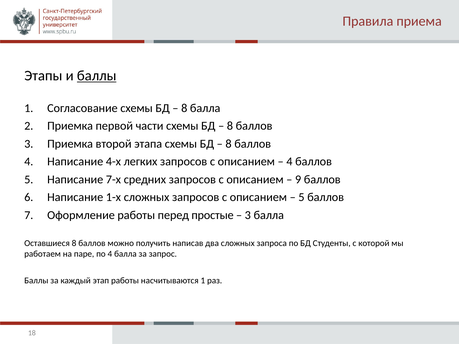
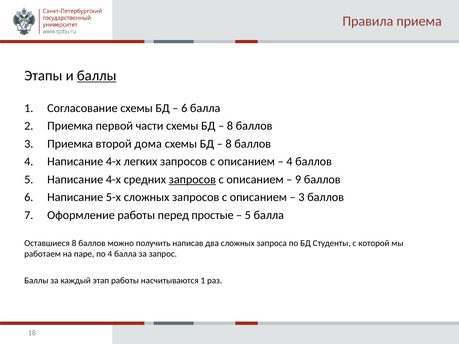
8 at (184, 108): 8 -> 6
этапа: этапа -> дома
7-х at (113, 180): 7-х -> 4-х
запросов at (192, 180) underline: none -> present
1-х: 1-х -> 5-х
5 at (301, 197): 5 -> 3
3 at (248, 215): 3 -> 5
